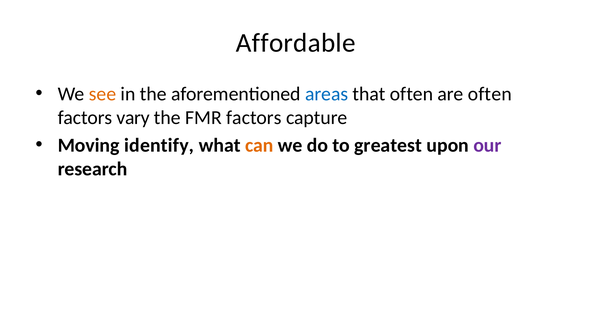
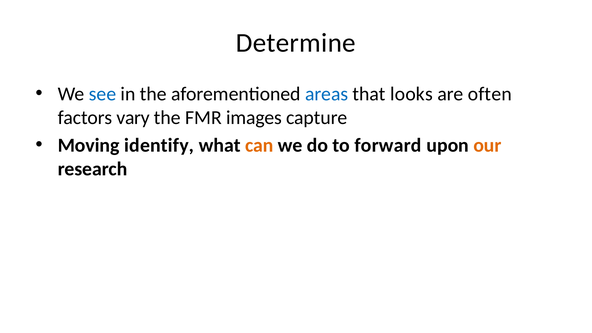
Affordable: Affordable -> Determine
see colour: orange -> blue
that often: often -> looks
FMR factors: factors -> images
greatest: greatest -> forward
our colour: purple -> orange
